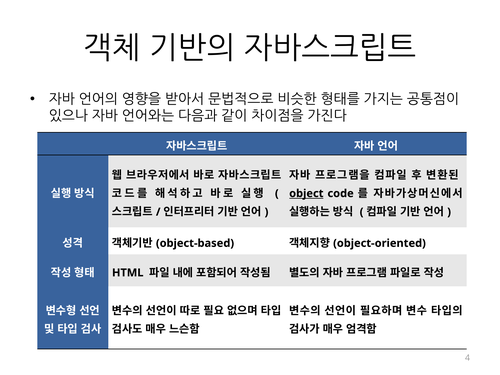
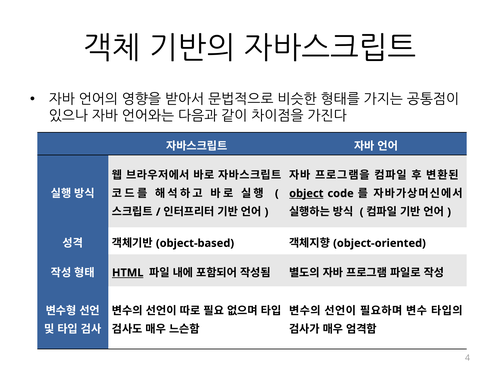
HTML underline: none -> present
